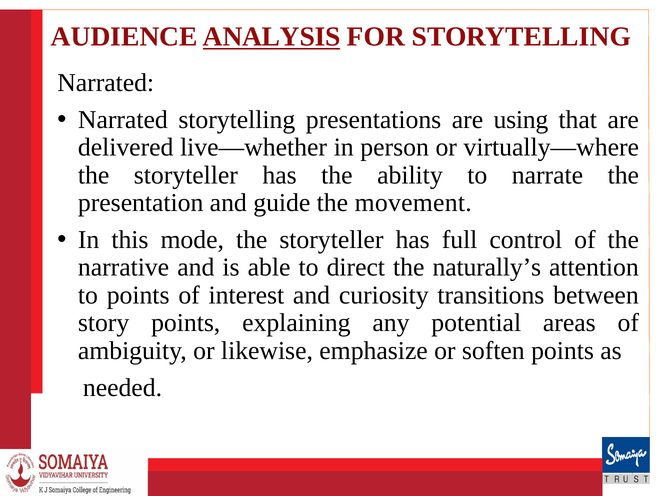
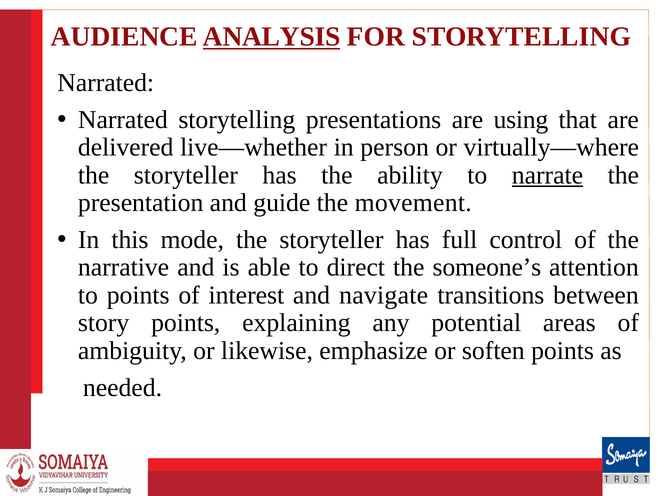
narrate underline: none -> present
naturally’s: naturally’s -> someone’s
curiosity: curiosity -> navigate
